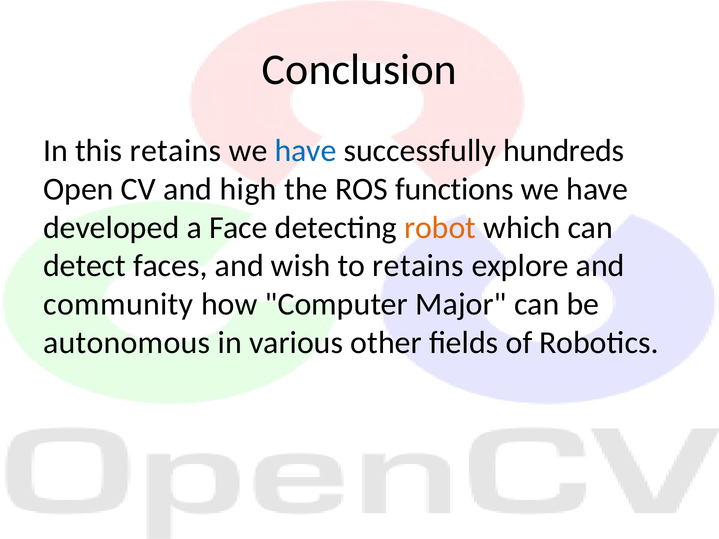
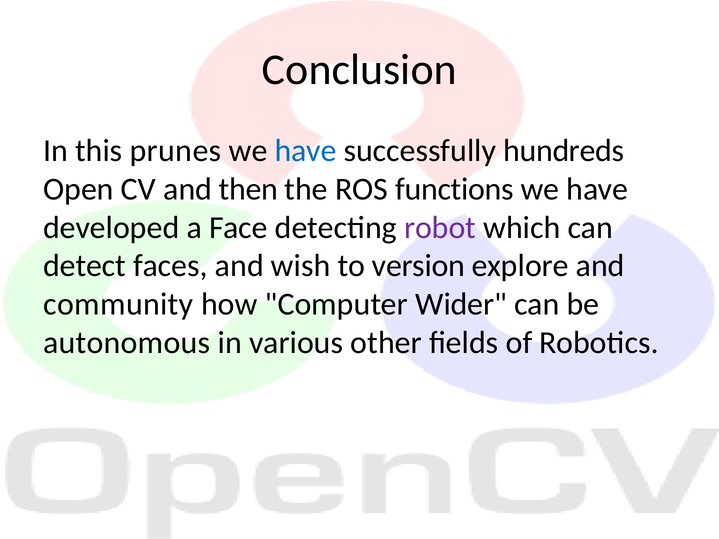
this retains: retains -> prunes
high: high -> then
robot colour: orange -> purple
to retains: retains -> version
Major: Major -> Wider
